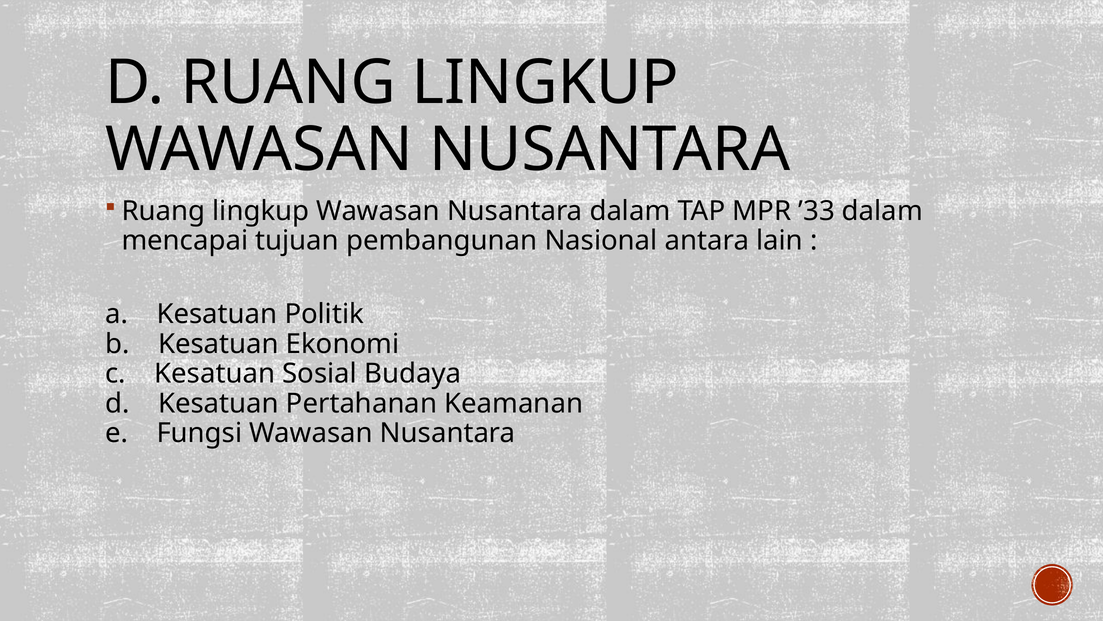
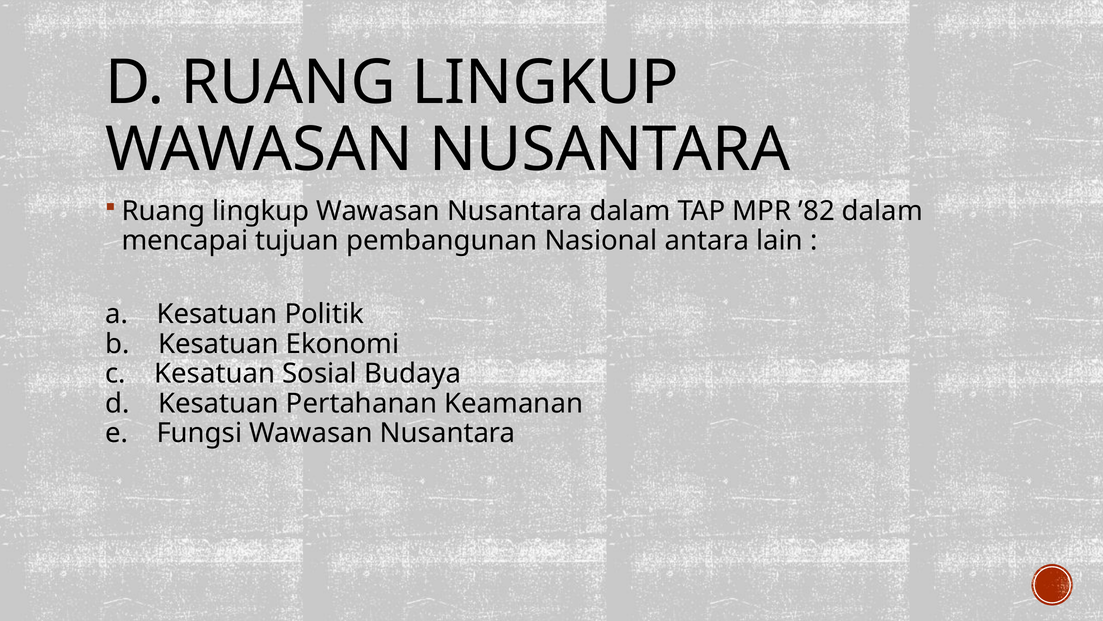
’33: ’33 -> ’82
